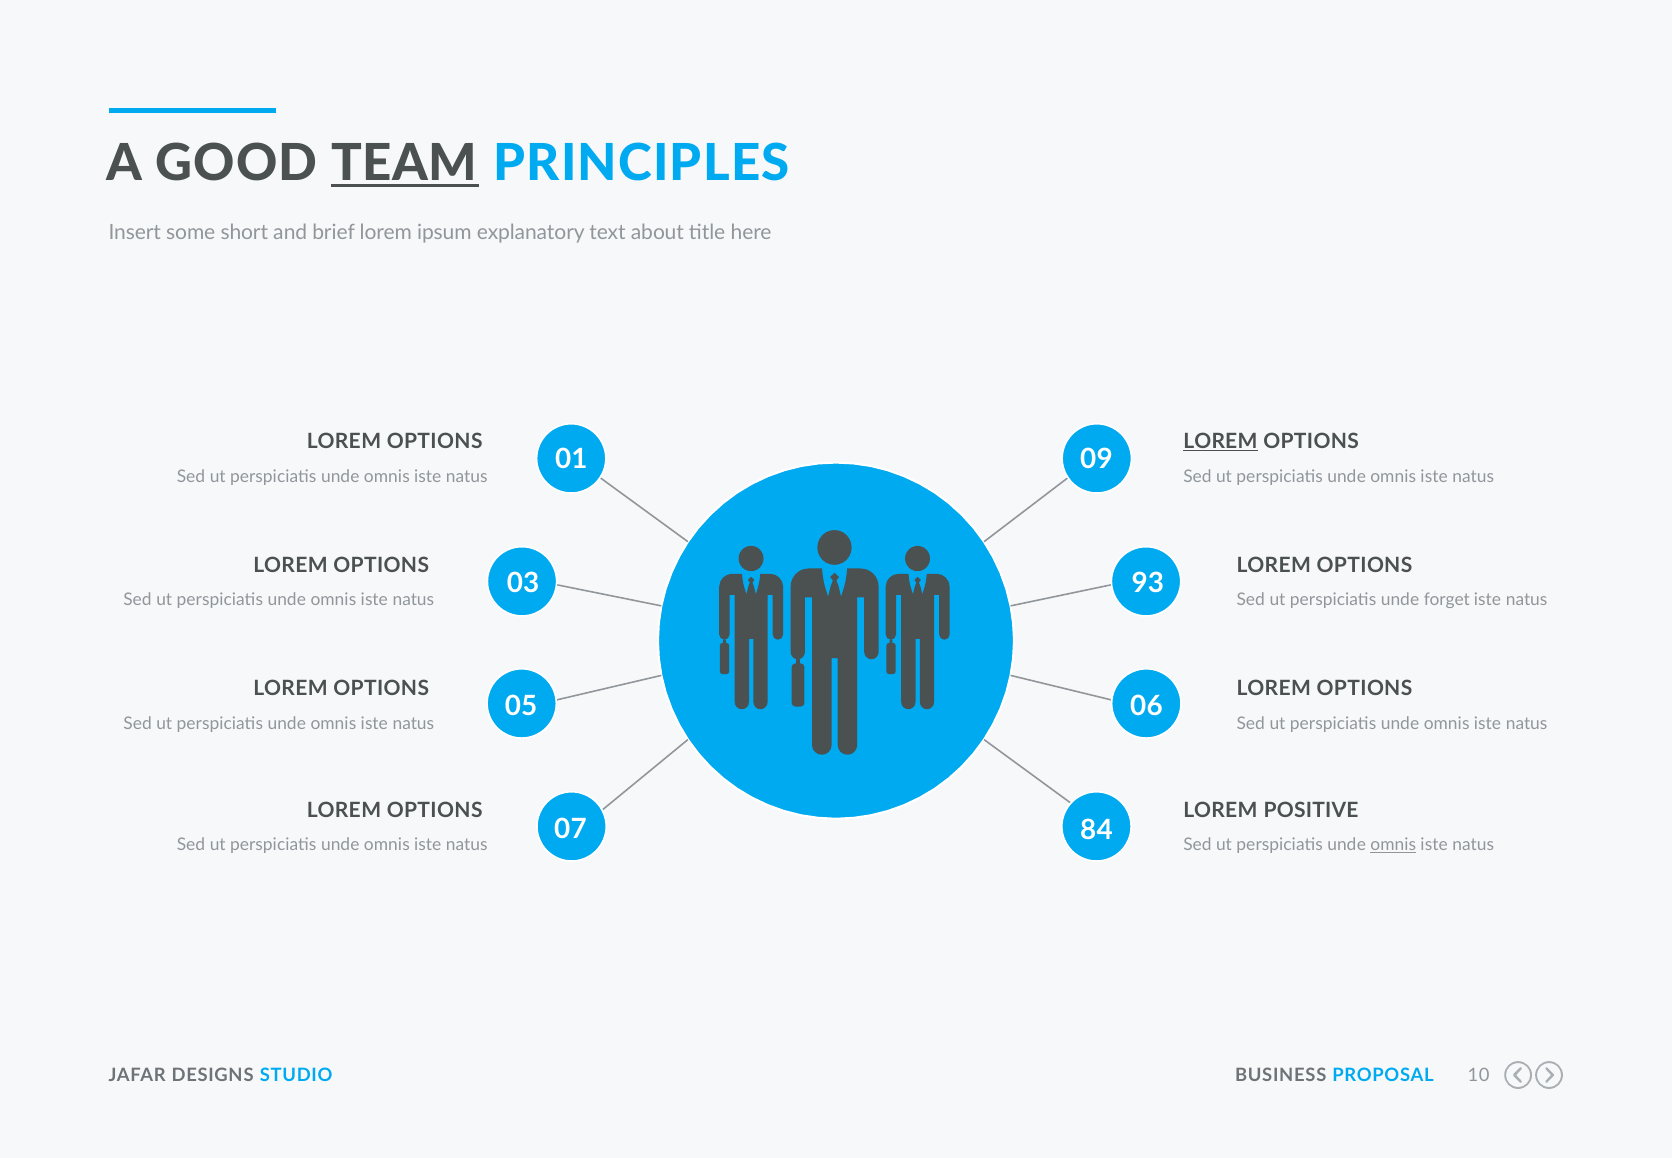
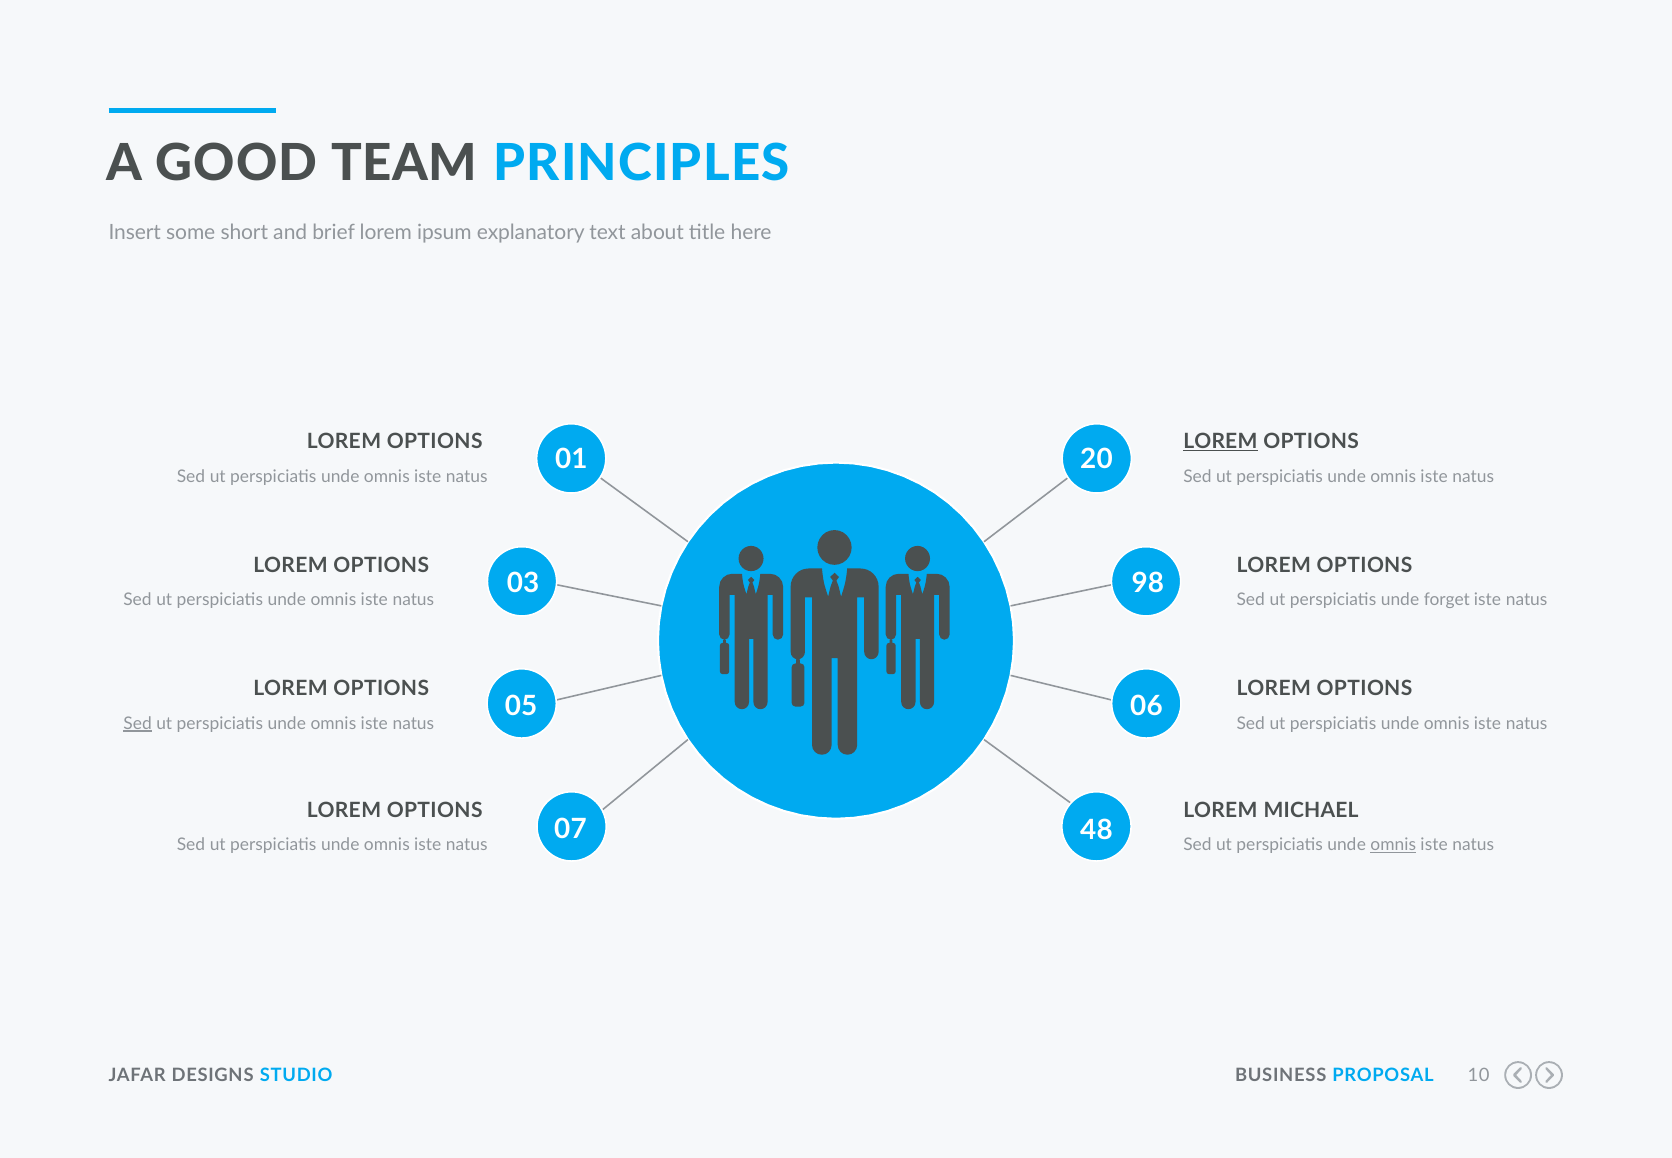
TEAM underline: present -> none
09: 09 -> 20
93: 93 -> 98
Sed at (138, 723) underline: none -> present
POSITIVE: POSITIVE -> MICHAEL
84: 84 -> 48
